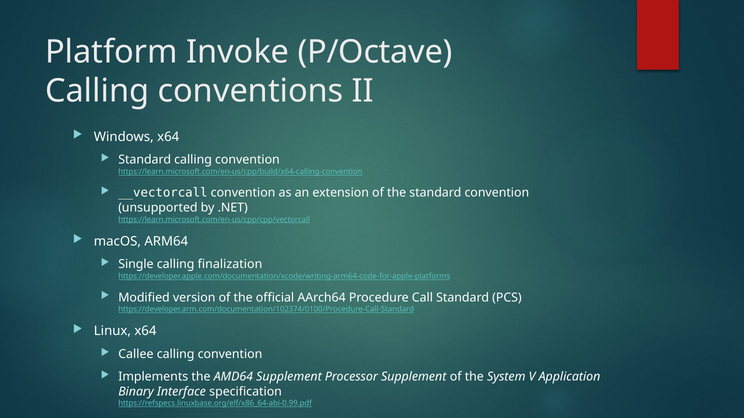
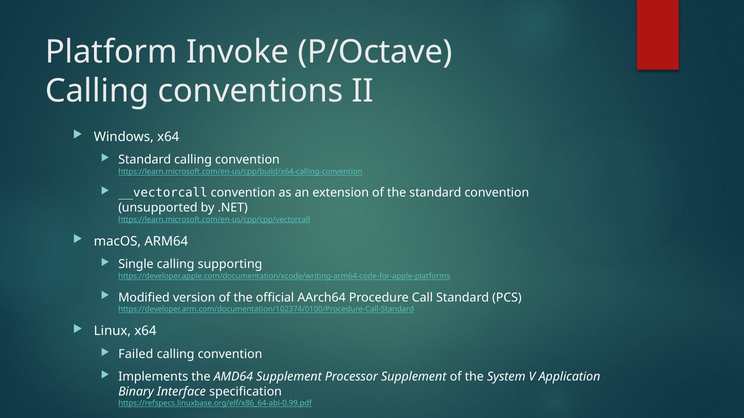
finalization: finalization -> supporting
Callee: Callee -> Failed
